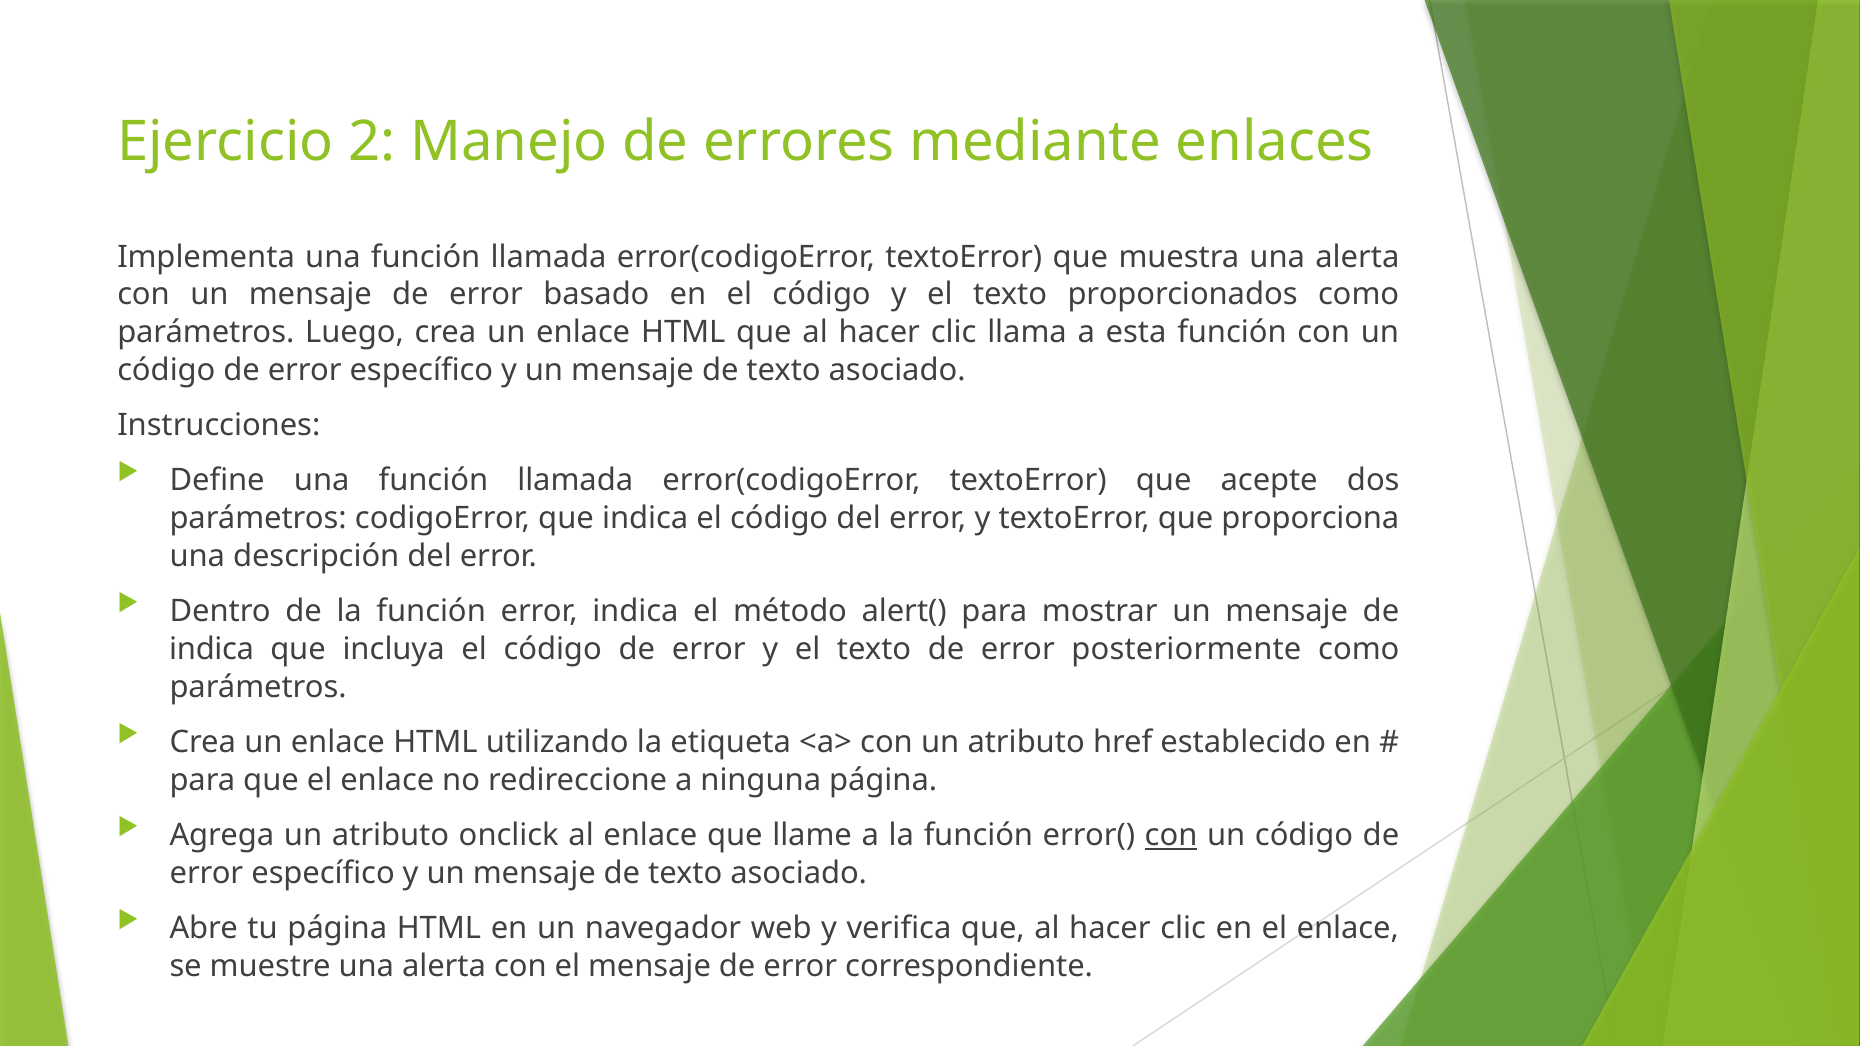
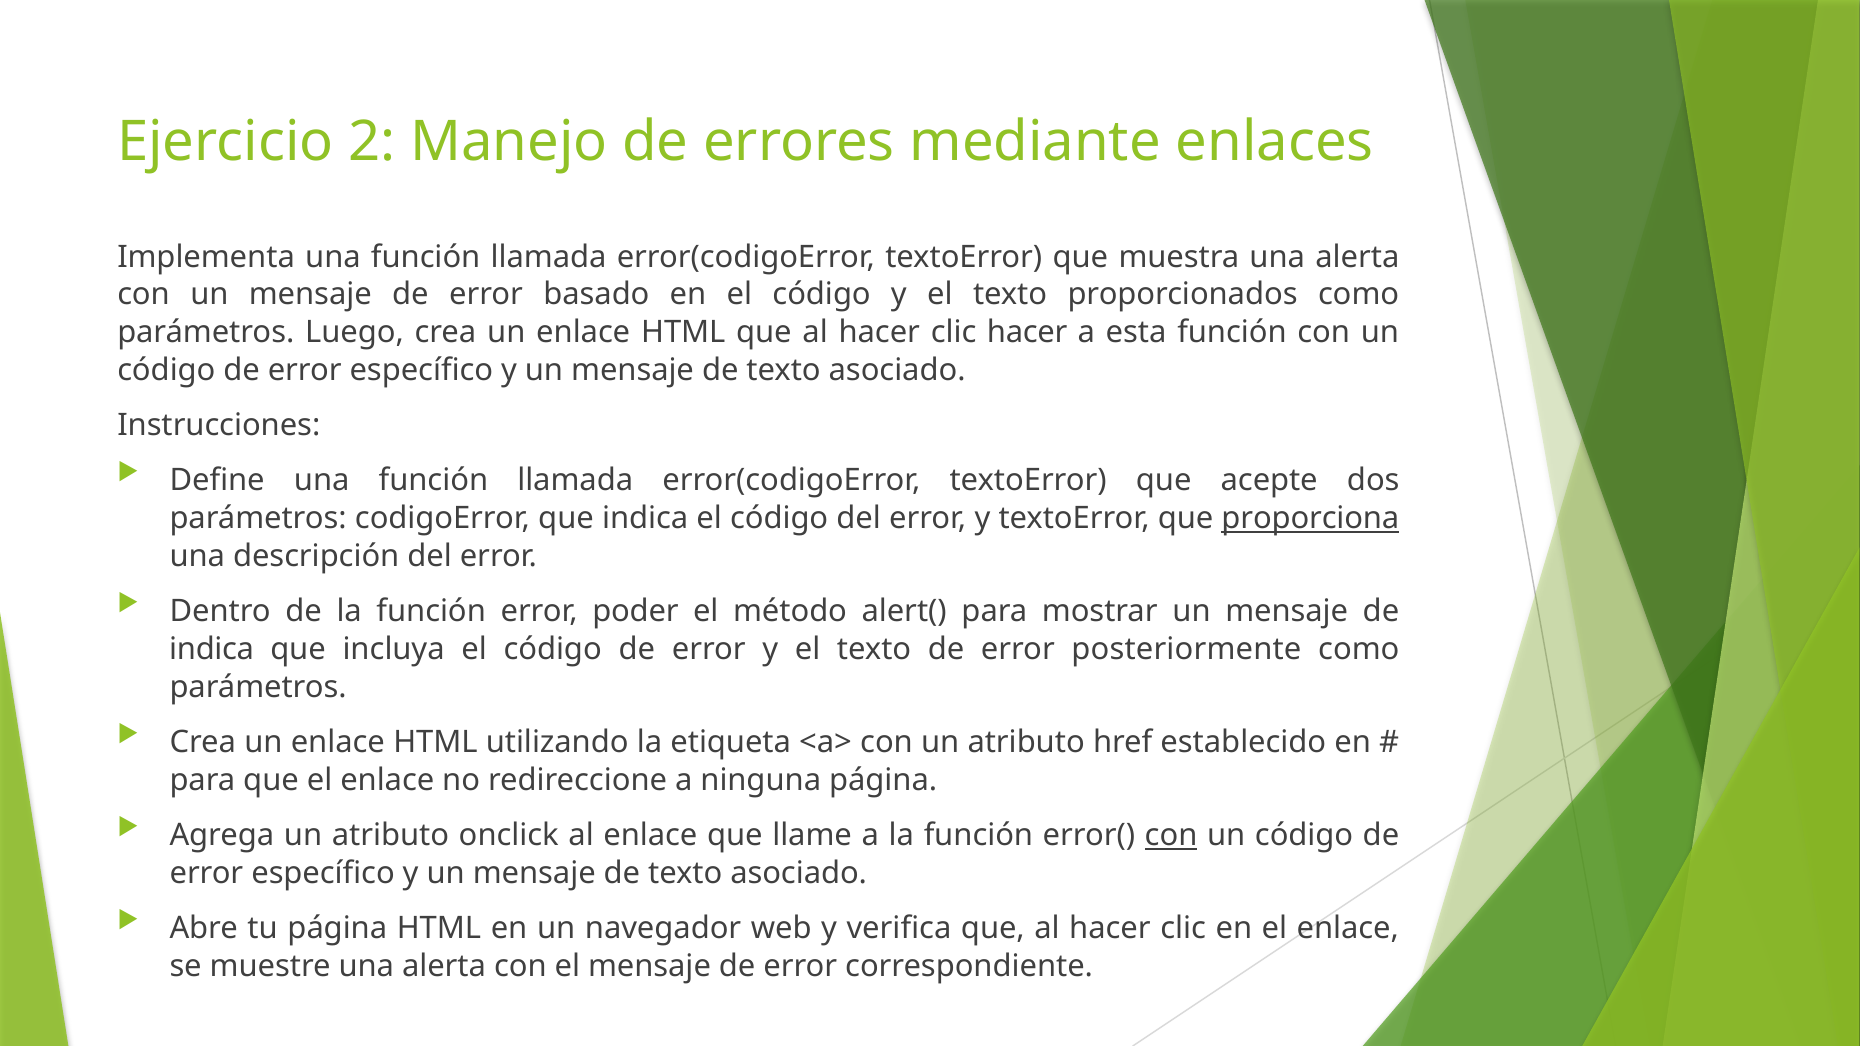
clic llama: llama -> hacer
proporciona underline: none -> present
error indica: indica -> poder
